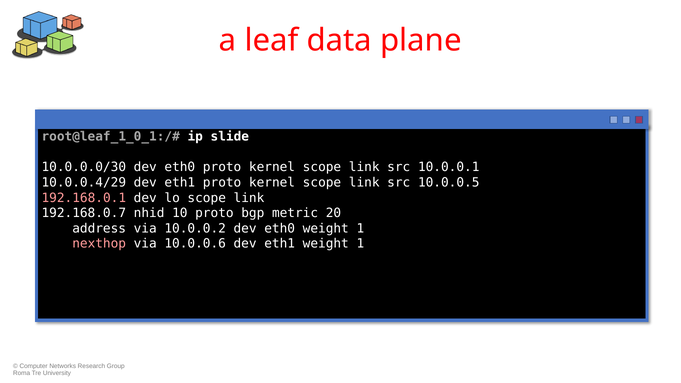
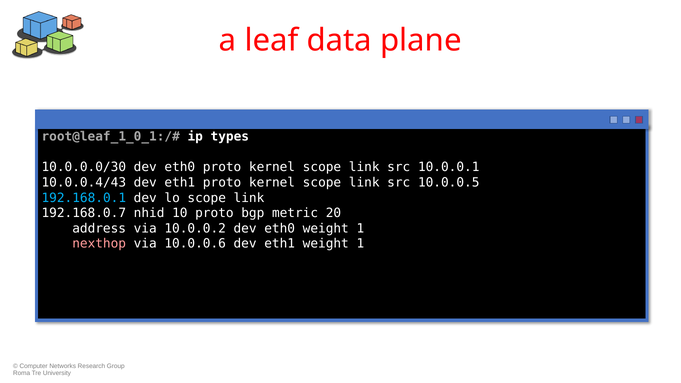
slide: slide -> types
10.0.0.4/29: 10.0.0.4/29 -> 10.0.0.4/43
192.168.0.1 colour: pink -> light blue
